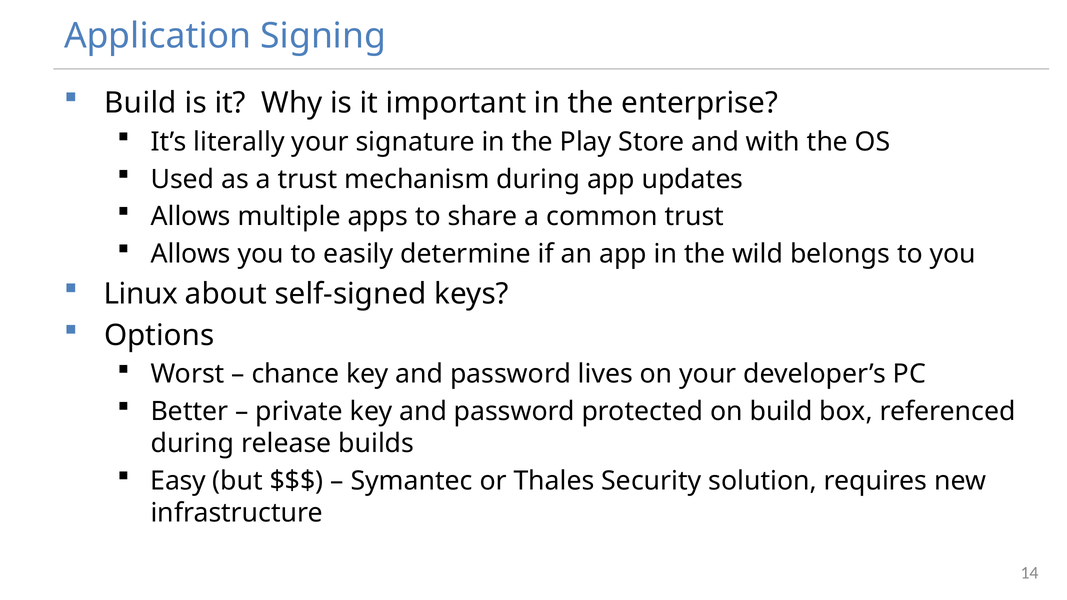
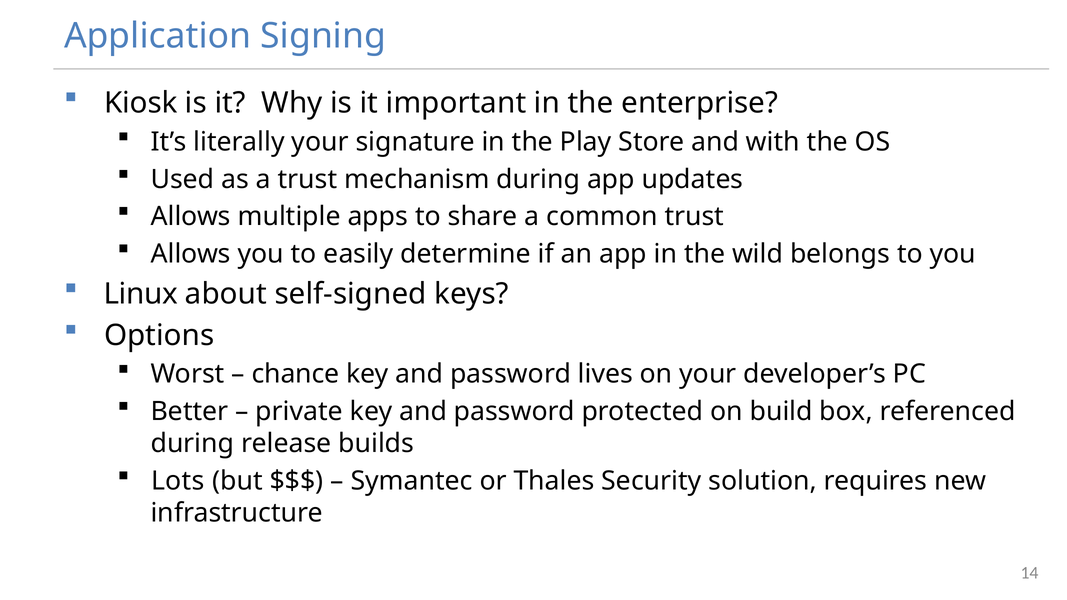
Build at (141, 103): Build -> Kiosk
Easy: Easy -> Lots
